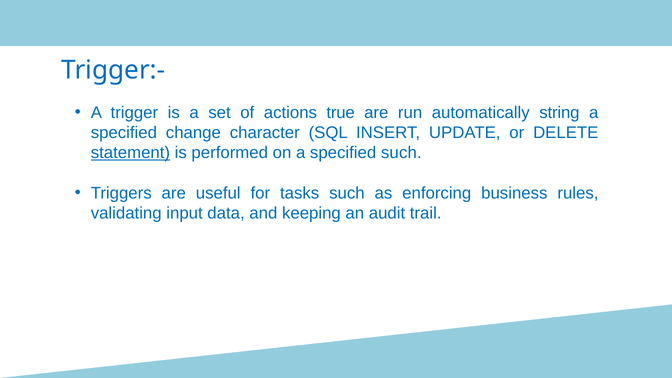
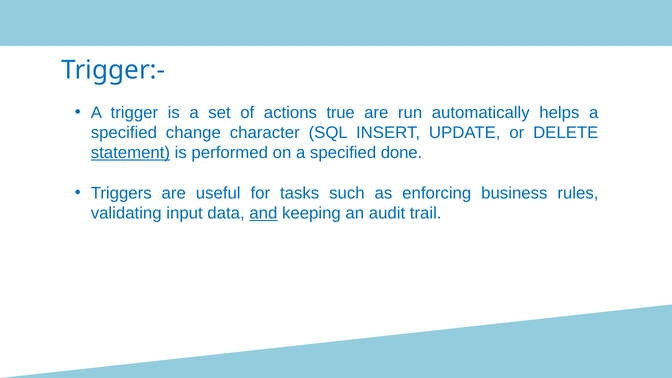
string: string -> helps
specified such: such -> done
and underline: none -> present
